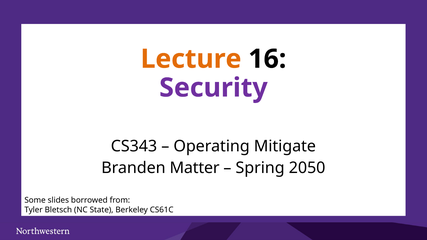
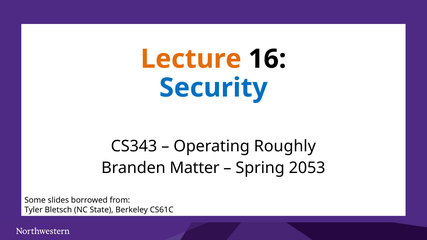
Security colour: purple -> blue
Mitigate: Mitigate -> Roughly
2050: 2050 -> 2053
